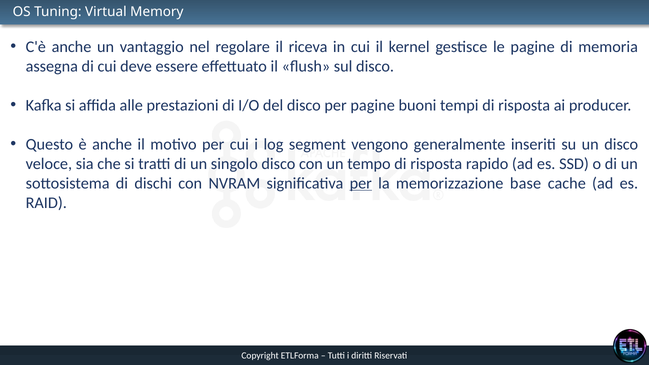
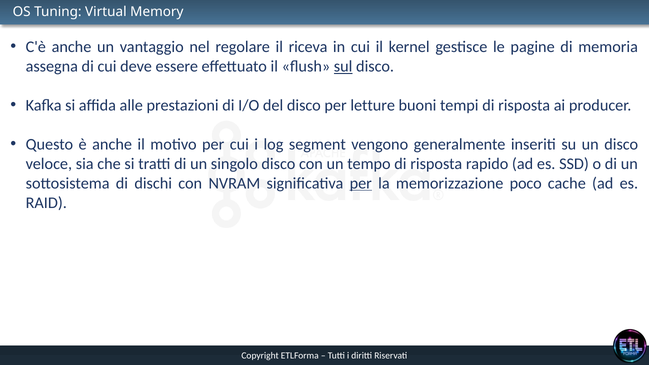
sul underline: none -> present
per pagine: pagine -> letture
base: base -> poco
